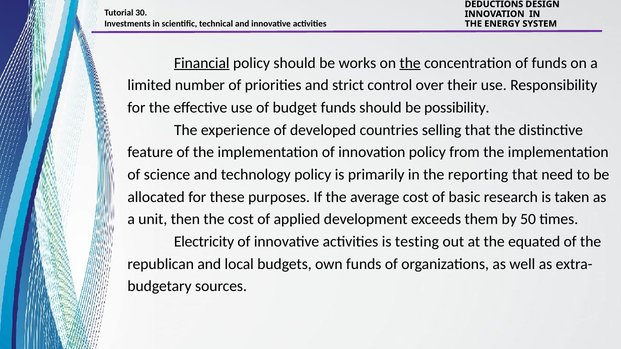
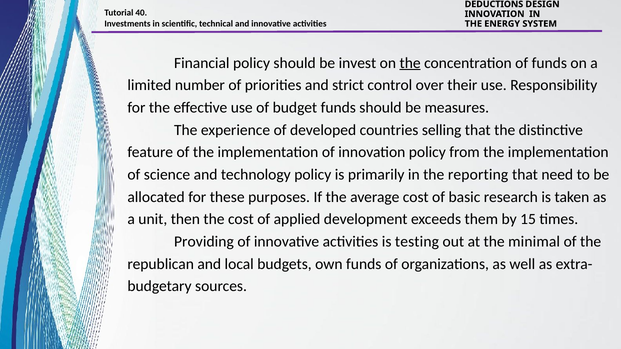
30: 30 -> 40
Financial underline: present -> none
works: works -> invest
possibility: possibility -> measures
50: 50 -> 15
Electricity: Electricity -> Providing
equated: equated -> minimal
